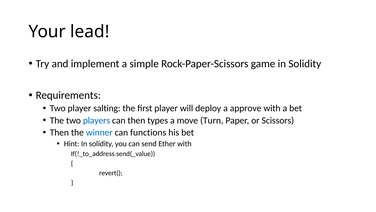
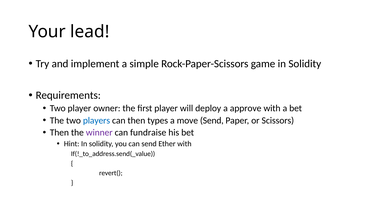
salting: salting -> owner
move Turn: Turn -> Send
winner colour: blue -> purple
functions: functions -> fundraise
